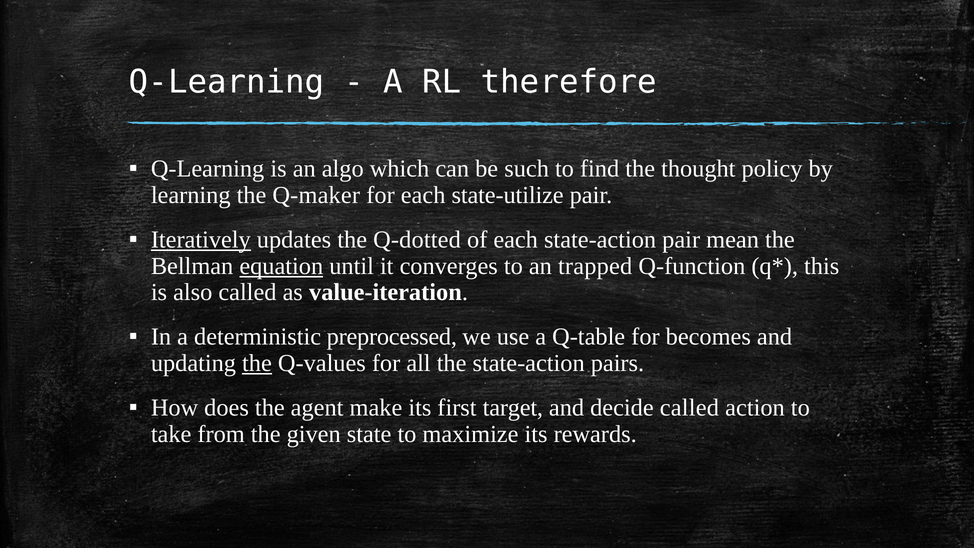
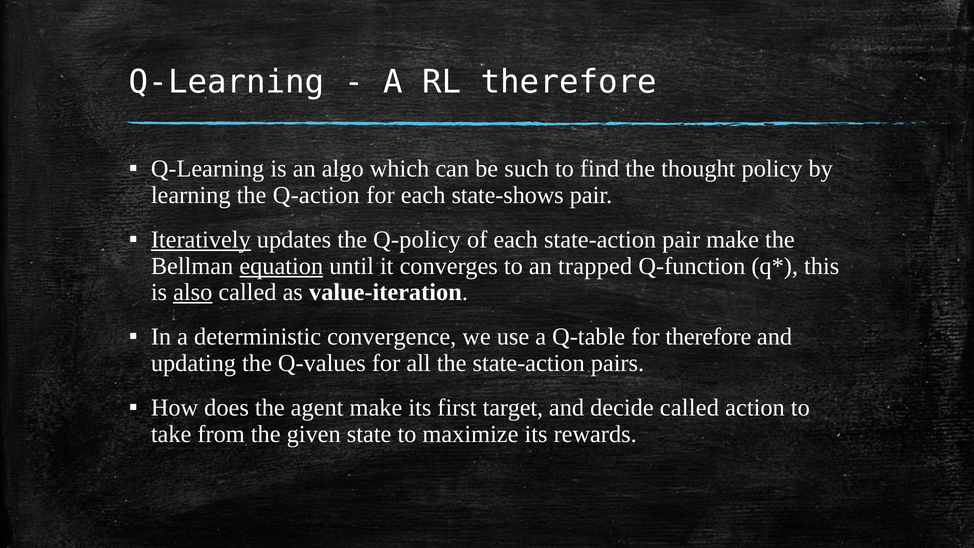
Q-maker: Q-maker -> Q-action
state-utilize: state-utilize -> state-shows
Q-dotted: Q-dotted -> Q-policy
pair mean: mean -> make
also underline: none -> present
preprocessed: preprocessed -> convergence
for becomes: becomes -> therefore
the at (257, 363) underline: present -> none
